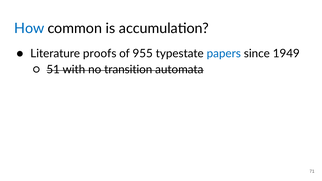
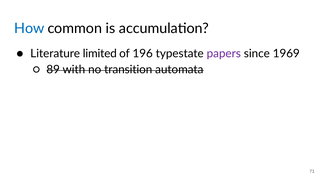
proofs: proofs -> limited
955: 955 -> 196
papers colour: blue -> purple
1949: 1949 -> 1969
51: 51 -> 89
